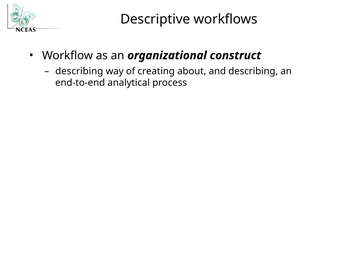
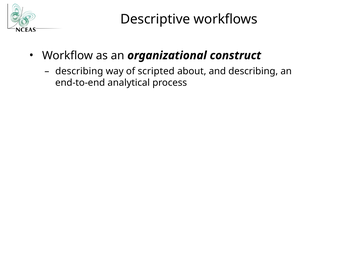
creating: creating -> scripted
